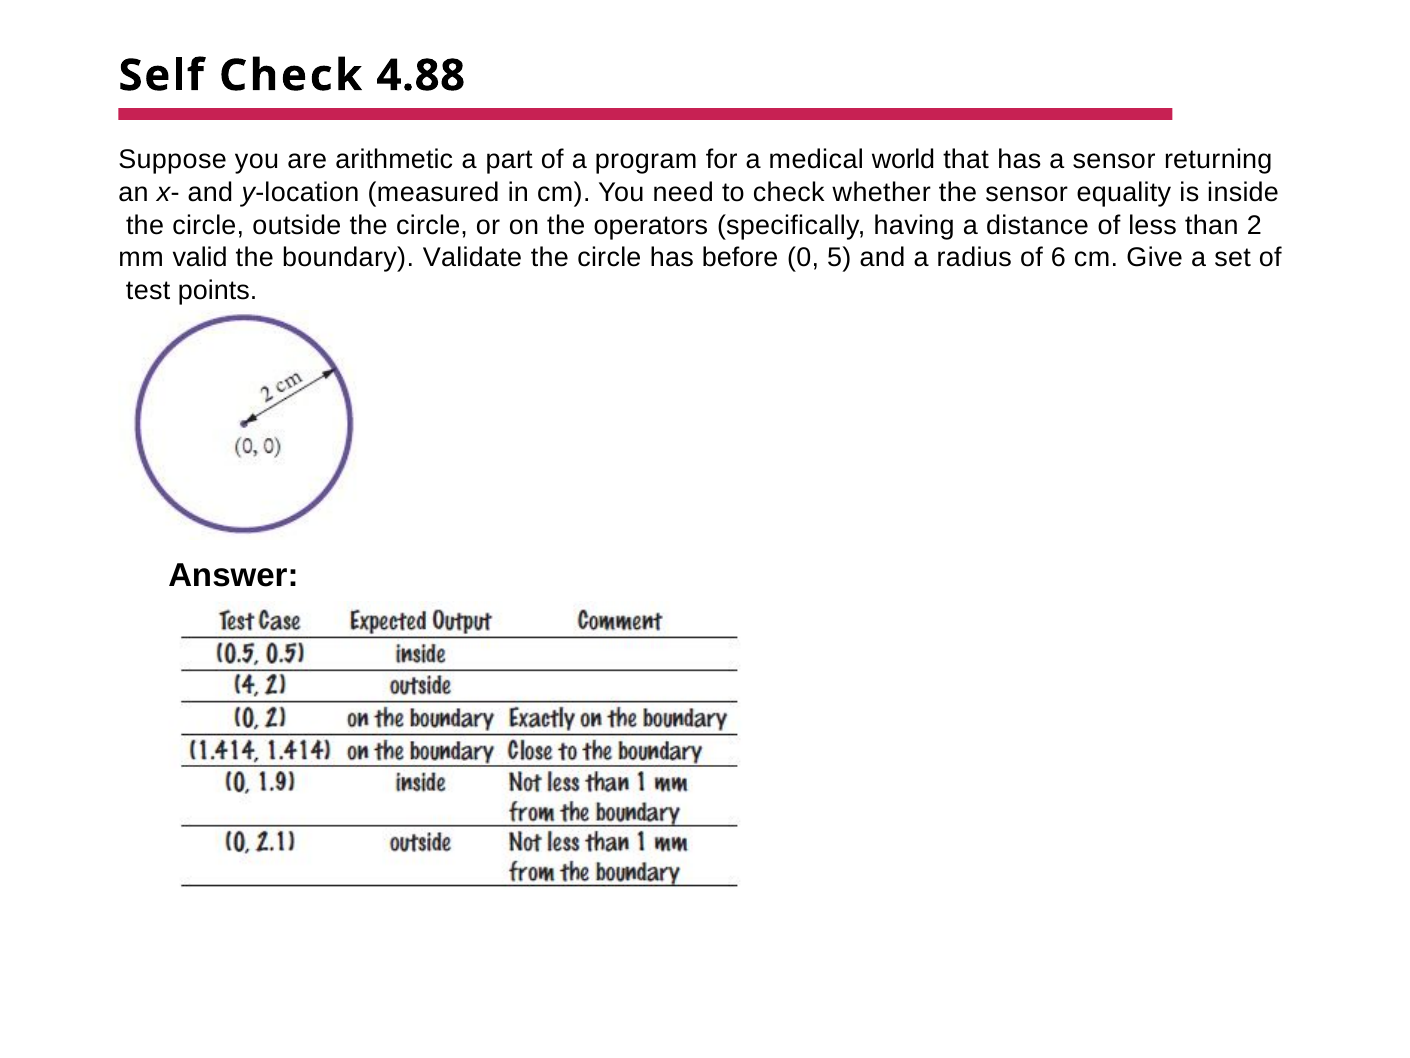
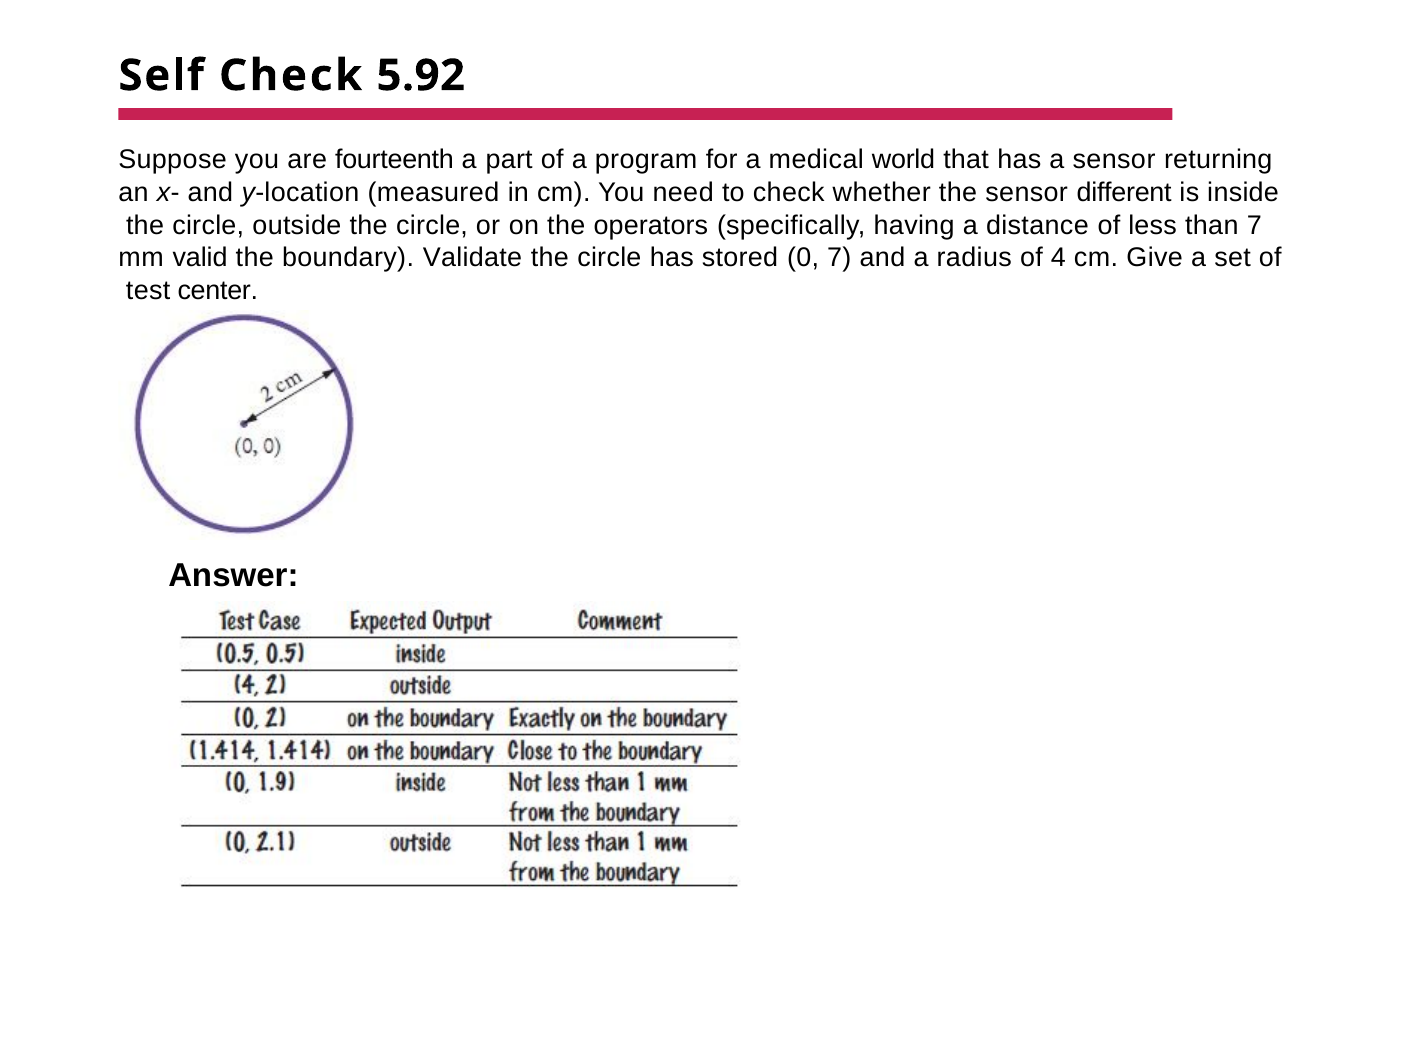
4.88: 4.88 -> 5.92
arithmetic: arithmetic -> fourteenth
equality: equality -> different
than 2: 2 -> 7
before: before -> stored
0 5: 5 -> 7
6: 6 -> 4
points: points -> center
